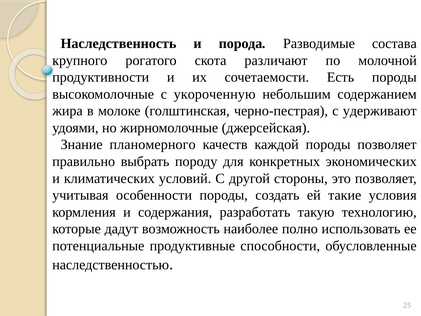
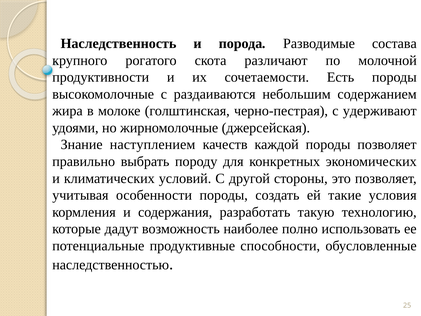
укороченную: укороченную -> раздаиваются
планомерного: планомерного -> наступлением
